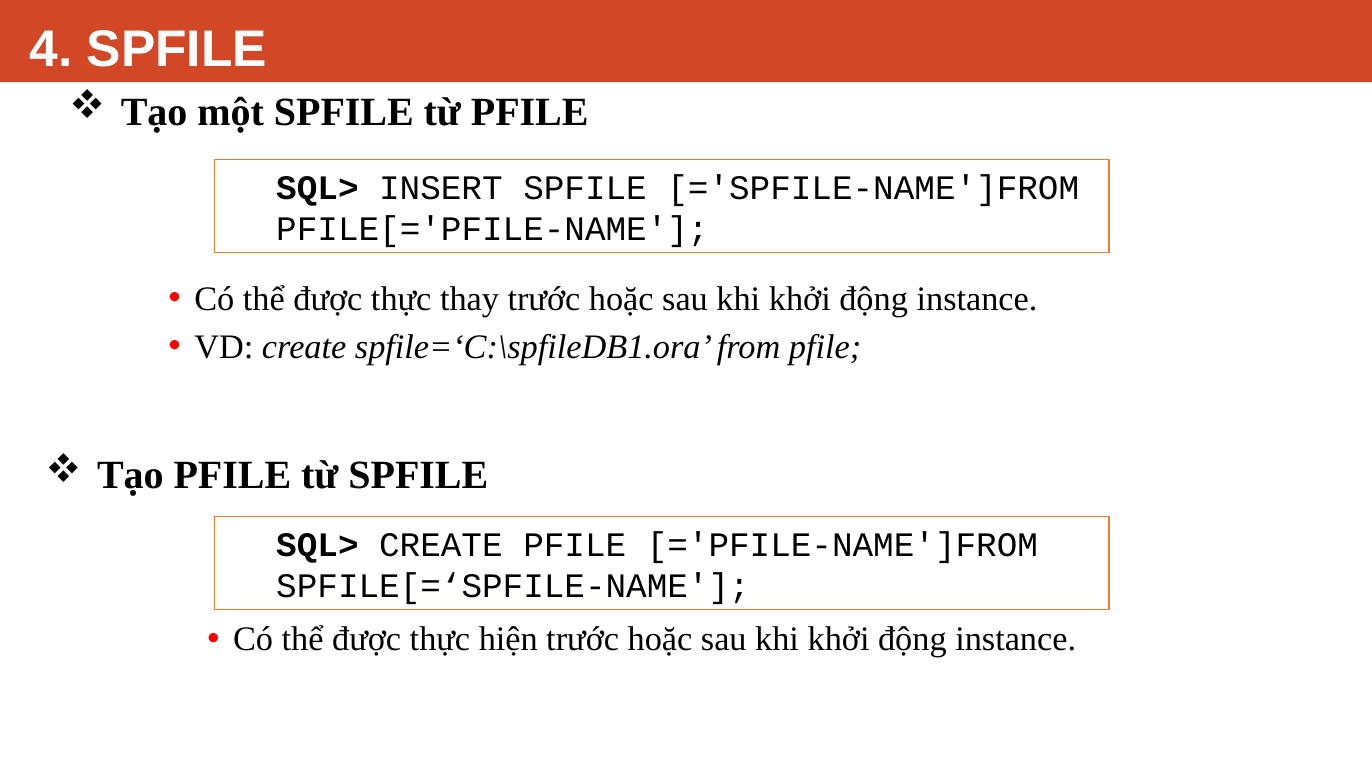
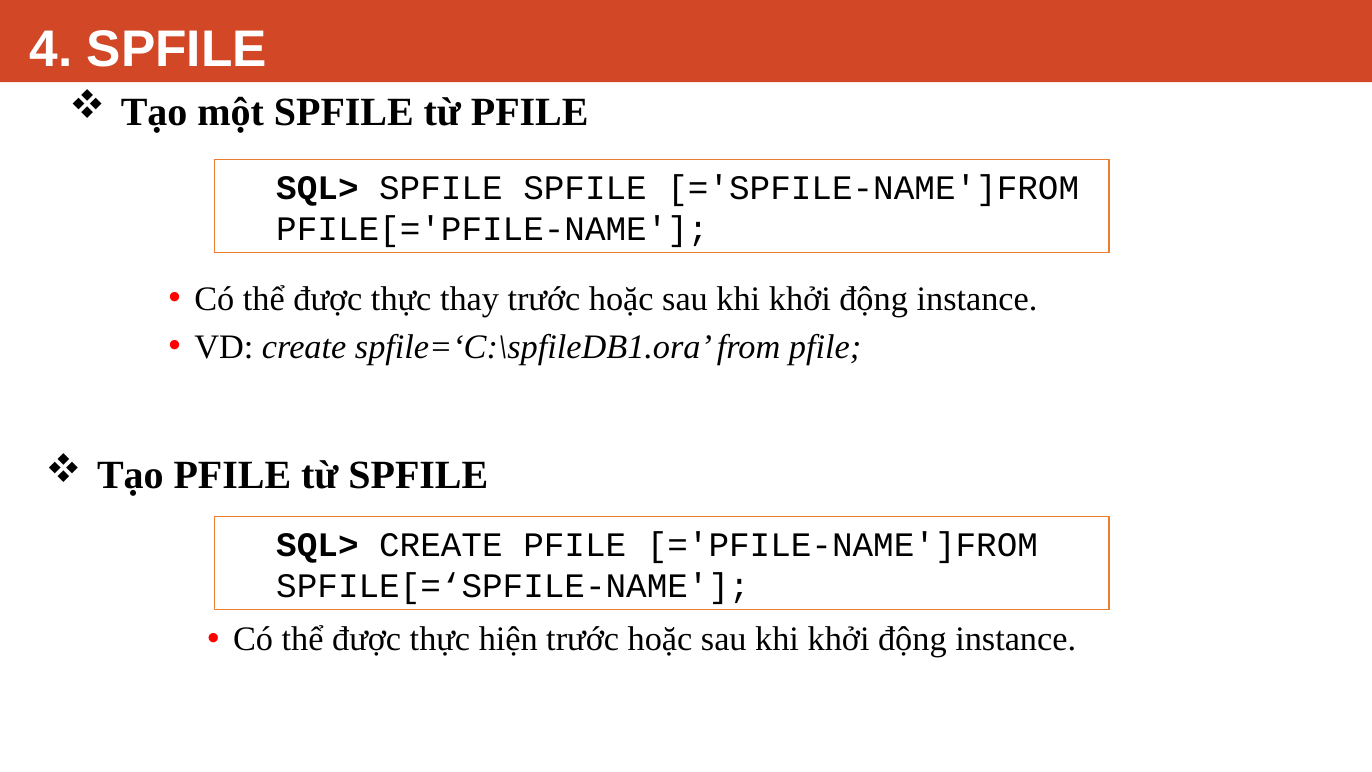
SQL> INSERT: INSERT -> SPFILE
